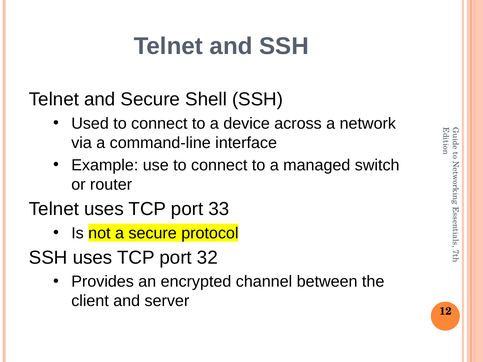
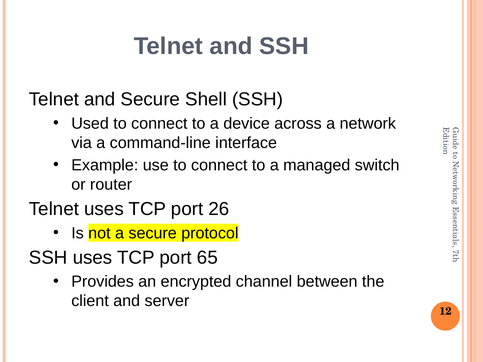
33: 33 -> 26
32: 32 -> 65
